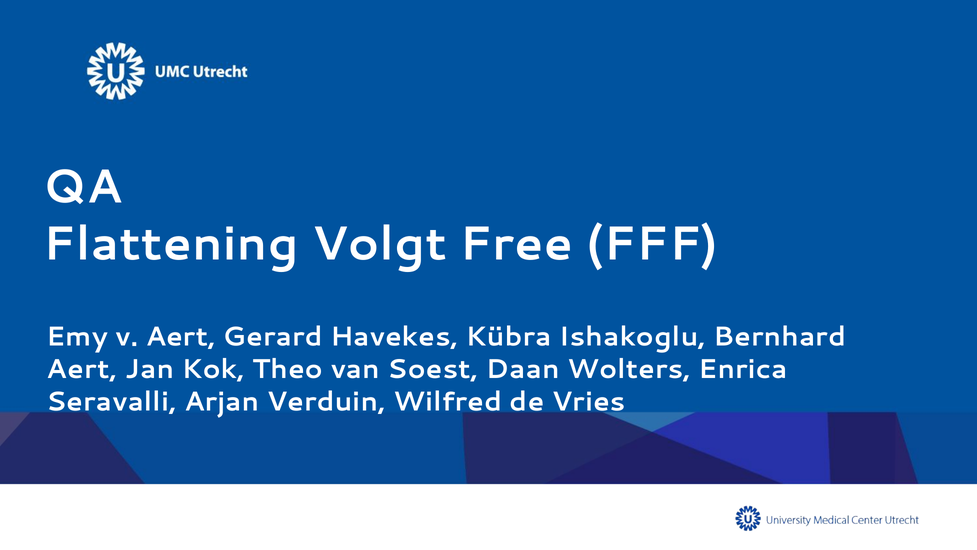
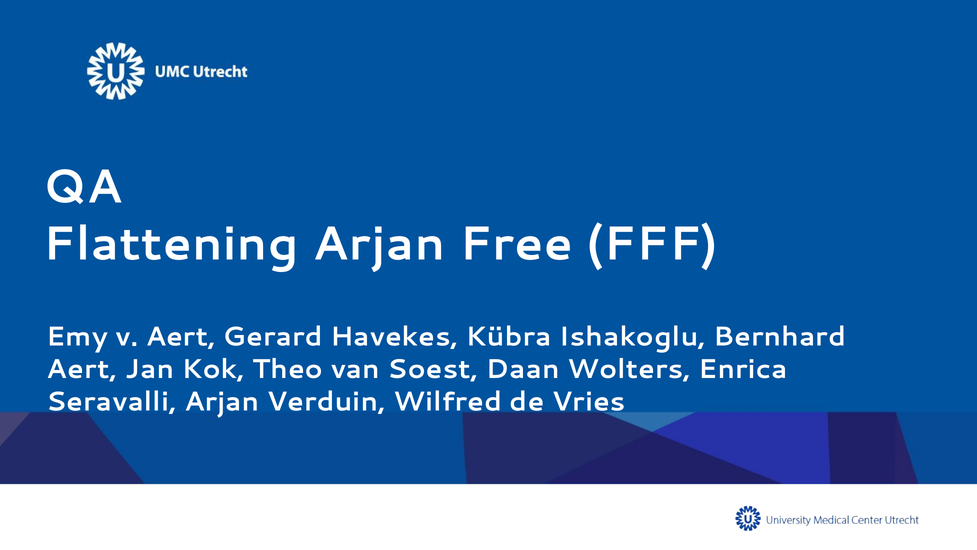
Flattening Volgt: Volgt -> Arjan
